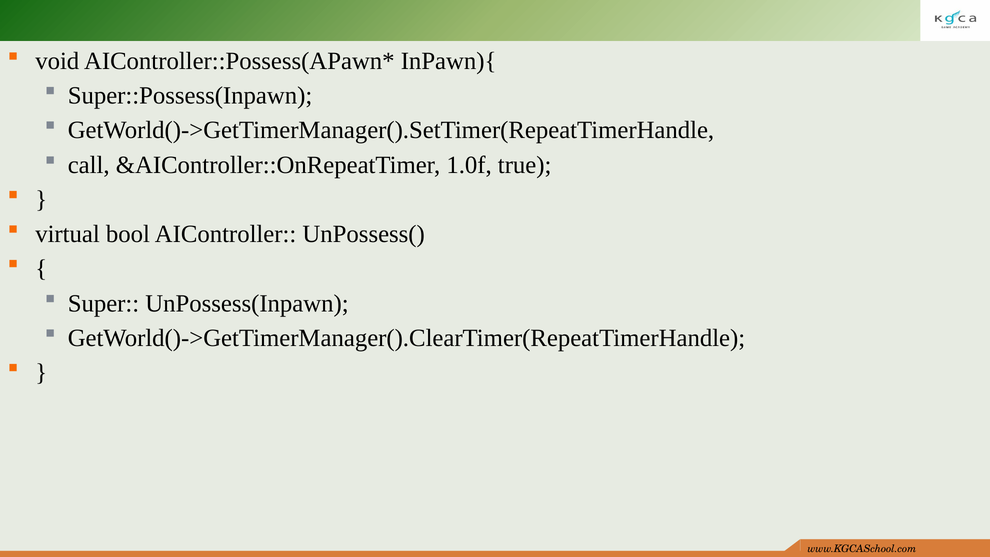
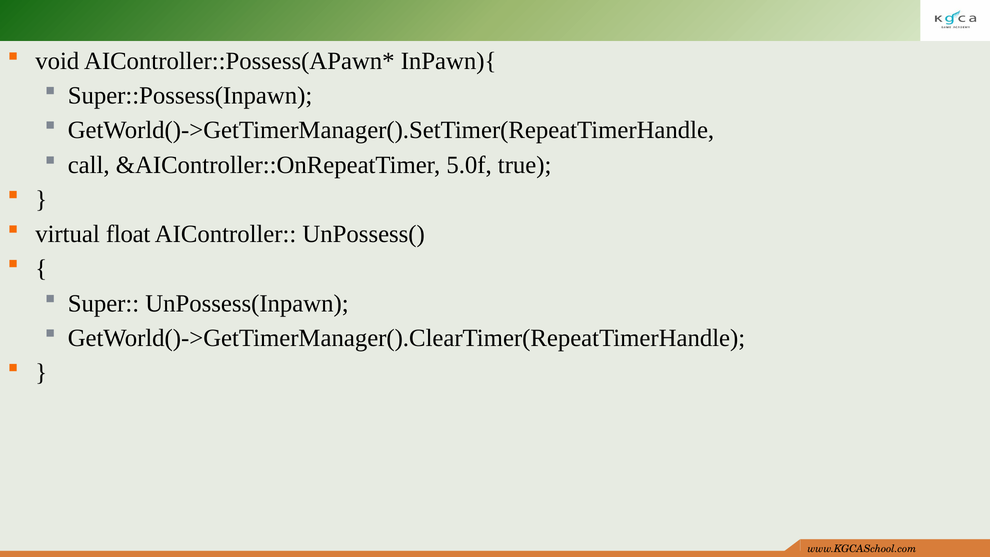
1.0f: 1.0f -> 5.0f
bool: bool -> float
